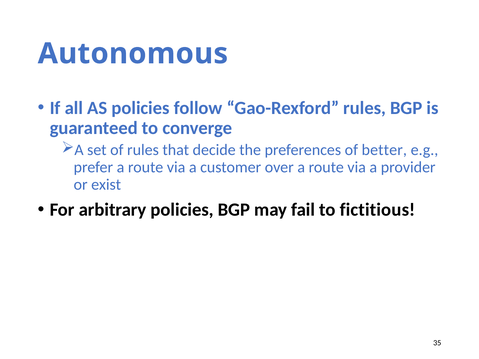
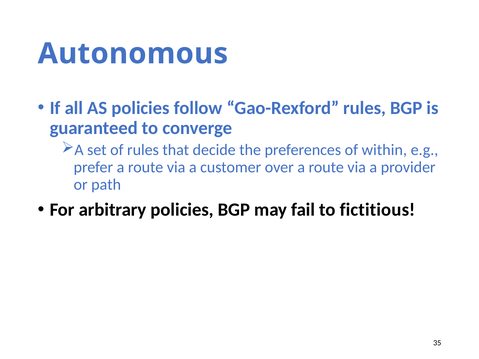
better: better -> within
exist: exist -> path
